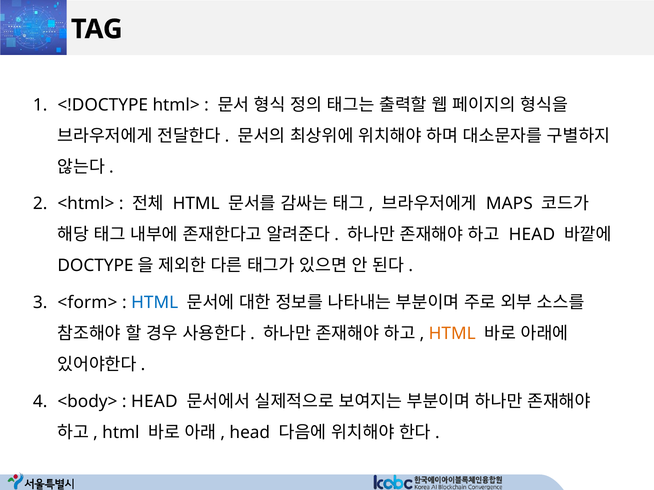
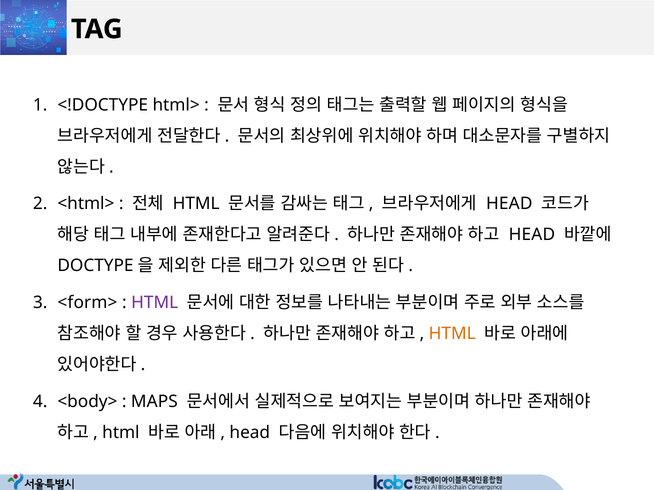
MAPS at (509, 204): MAPS -> HEAD
HTML at (155, 303) colour: blue -> purple
HEAD at (154, 402): HEAD -> MAPS
